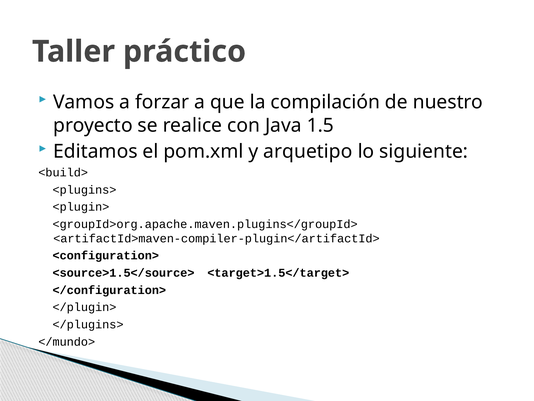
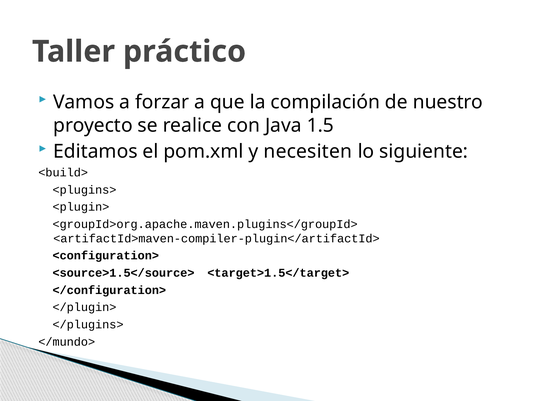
arquetipo: arquetipo -> necesiten
